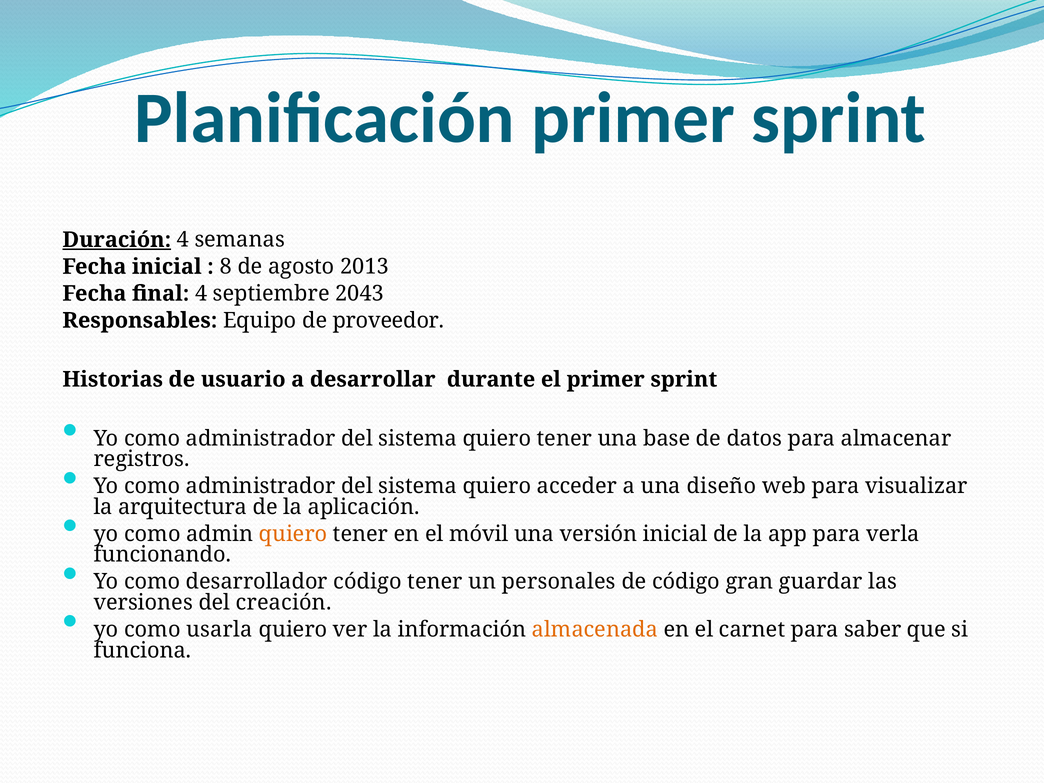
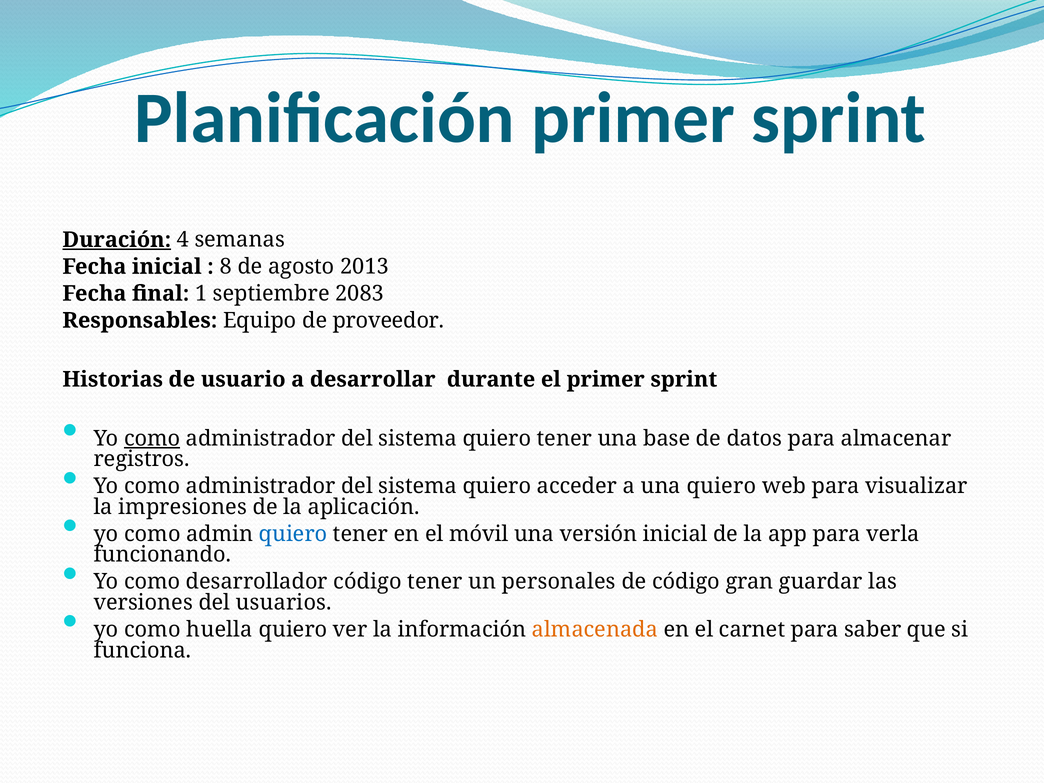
final 4: 4 -> 1
2043: 2043 -> 2083
como at (152, 438) underline: none -> present
una diseño: diseño -> quiero
arquitectura: arquitectura -> impresiones
quiero at (293, 534) colour: orange -> blue
creación: creación -> usuarios
usarla: usarla -> huella
